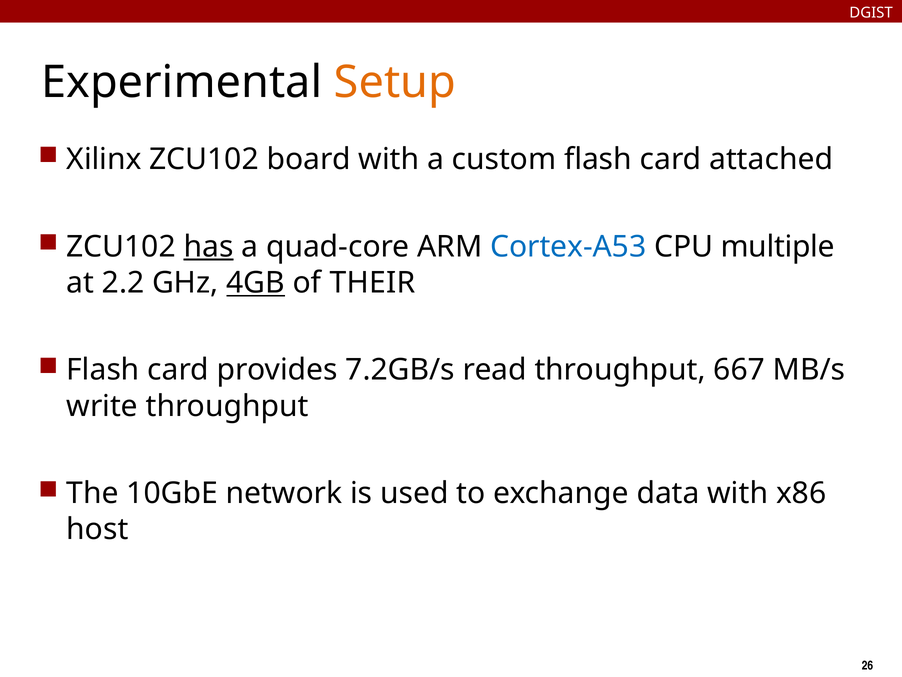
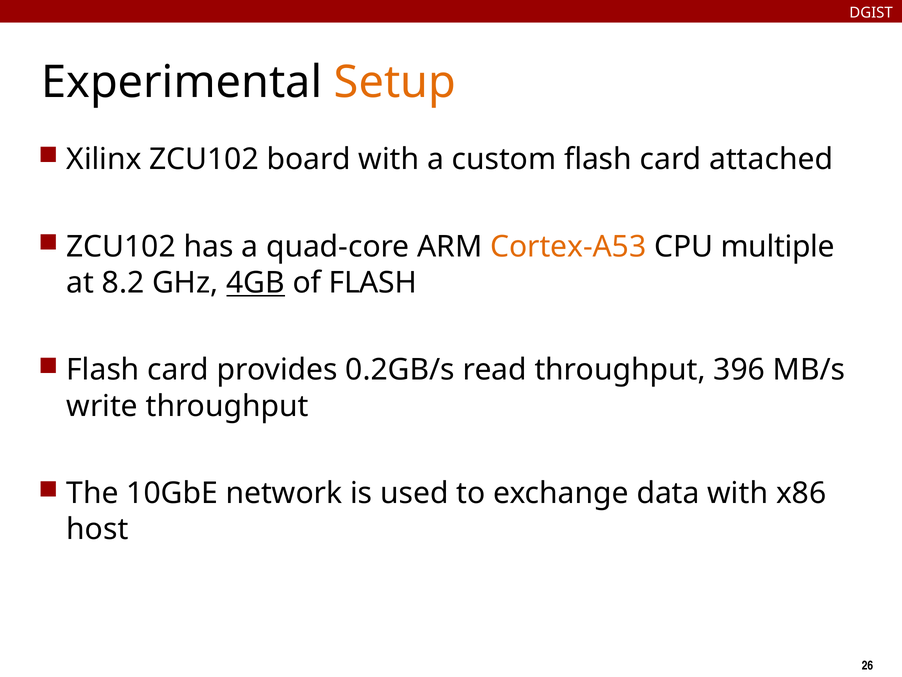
has underline: present -> none
Cortex-A53 colour: blue -> orange
2.2: 2.2 -> 8.2
of THEIR: THEIR -> FLASH
7.2GB/s: 7.2GB/s -> 0.2GB/s
667: 667 -> 396
